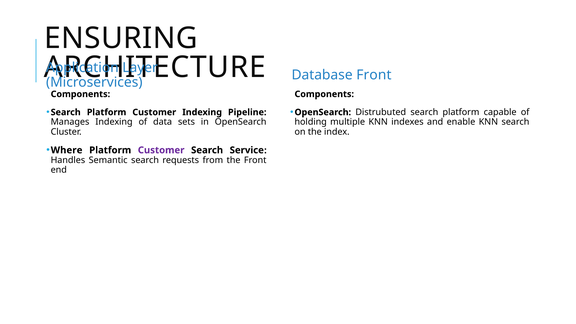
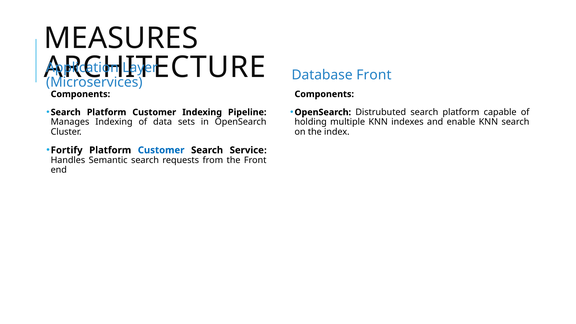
ENSURING: ENSURING -> MEASURES
Where: Where -> Fortify
Customer at (161, 150) colour: purple -> blue
